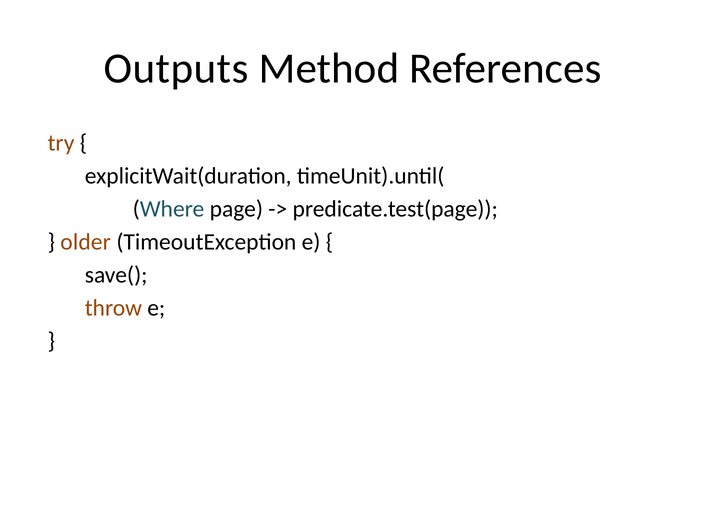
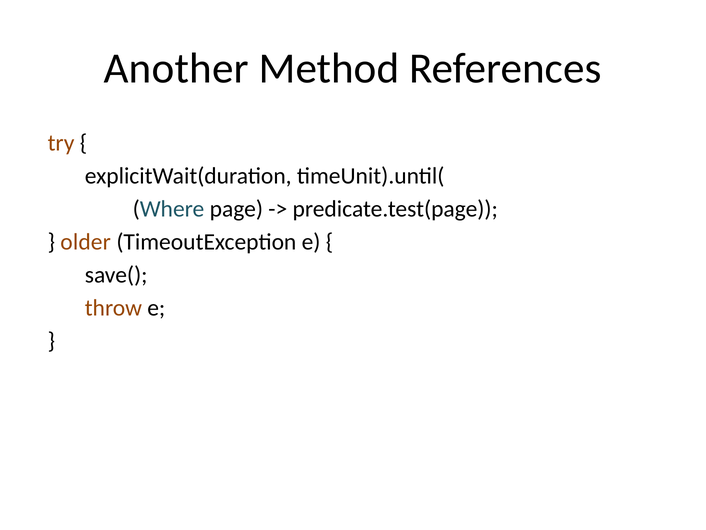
Outputs: Outputs -> Another
